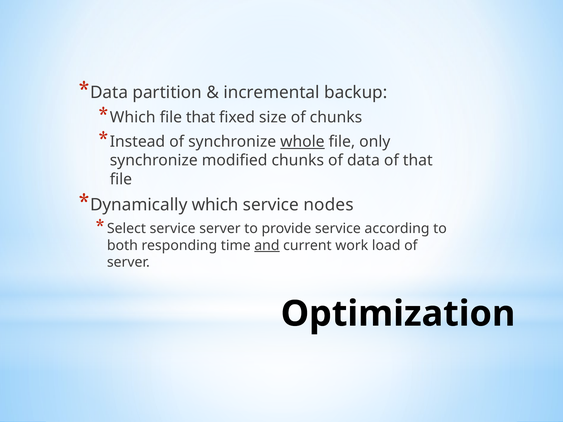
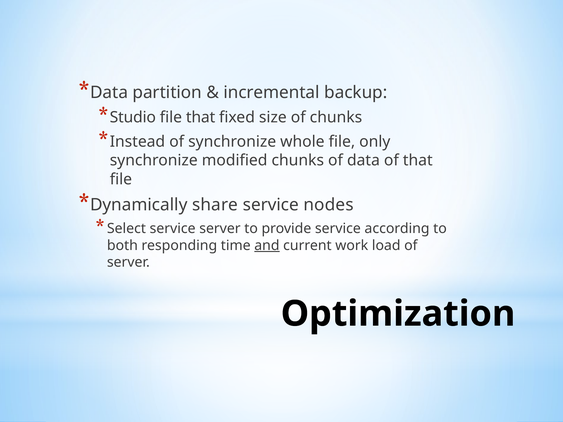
Which at (133, 118): Which -> Studio
whole underline: present -> none
Dynamically which: which -> share
